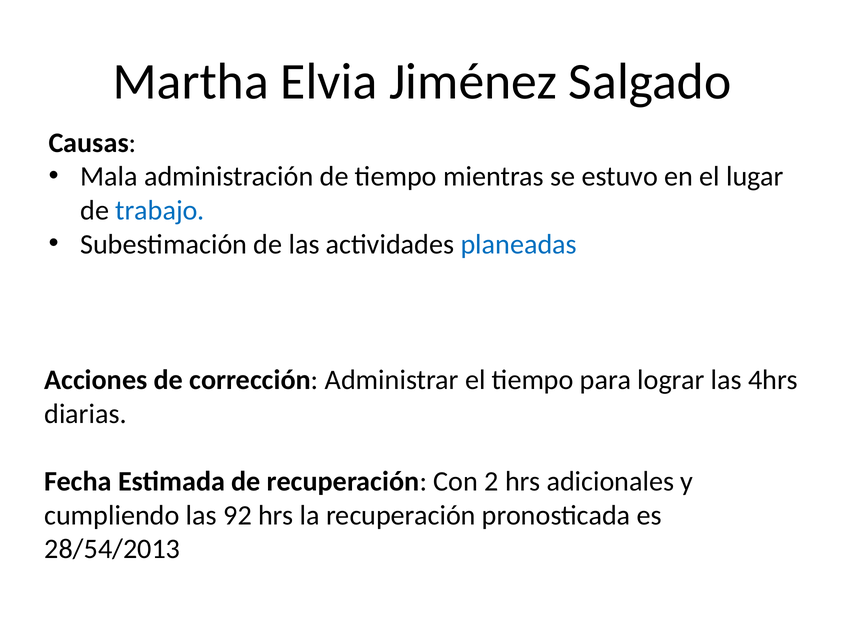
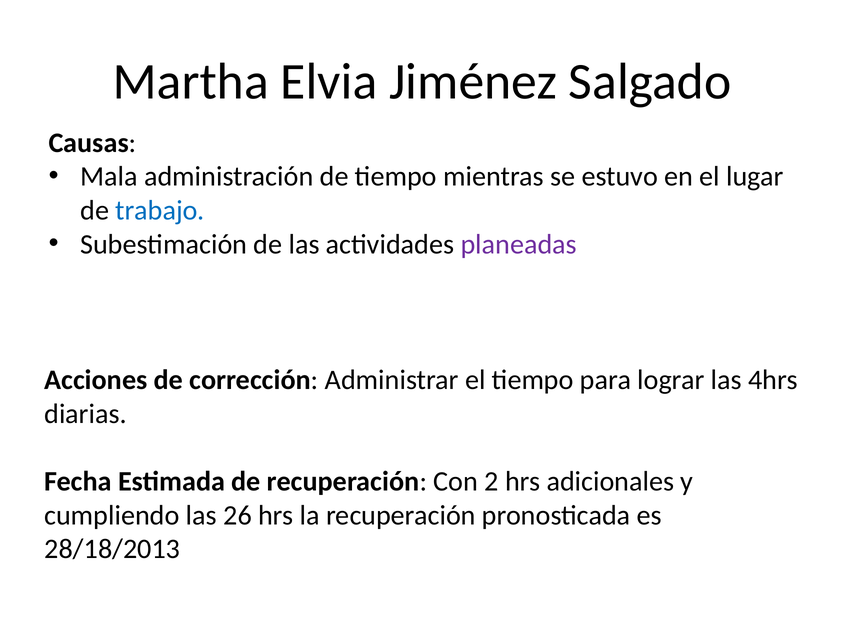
planeadas colour: blue -> purple
92: 92 -> 26
28/54/2013: 28/54/2013 -> 28/18/2013
